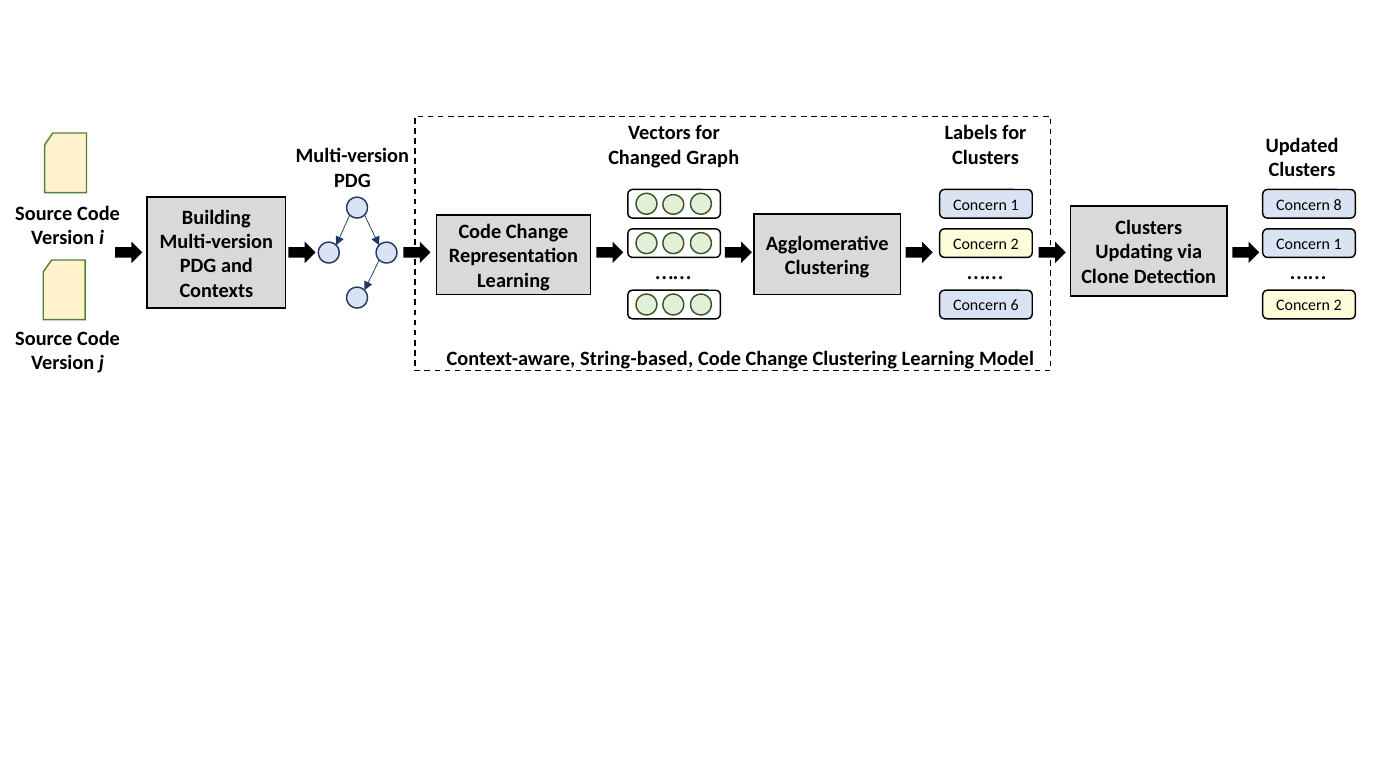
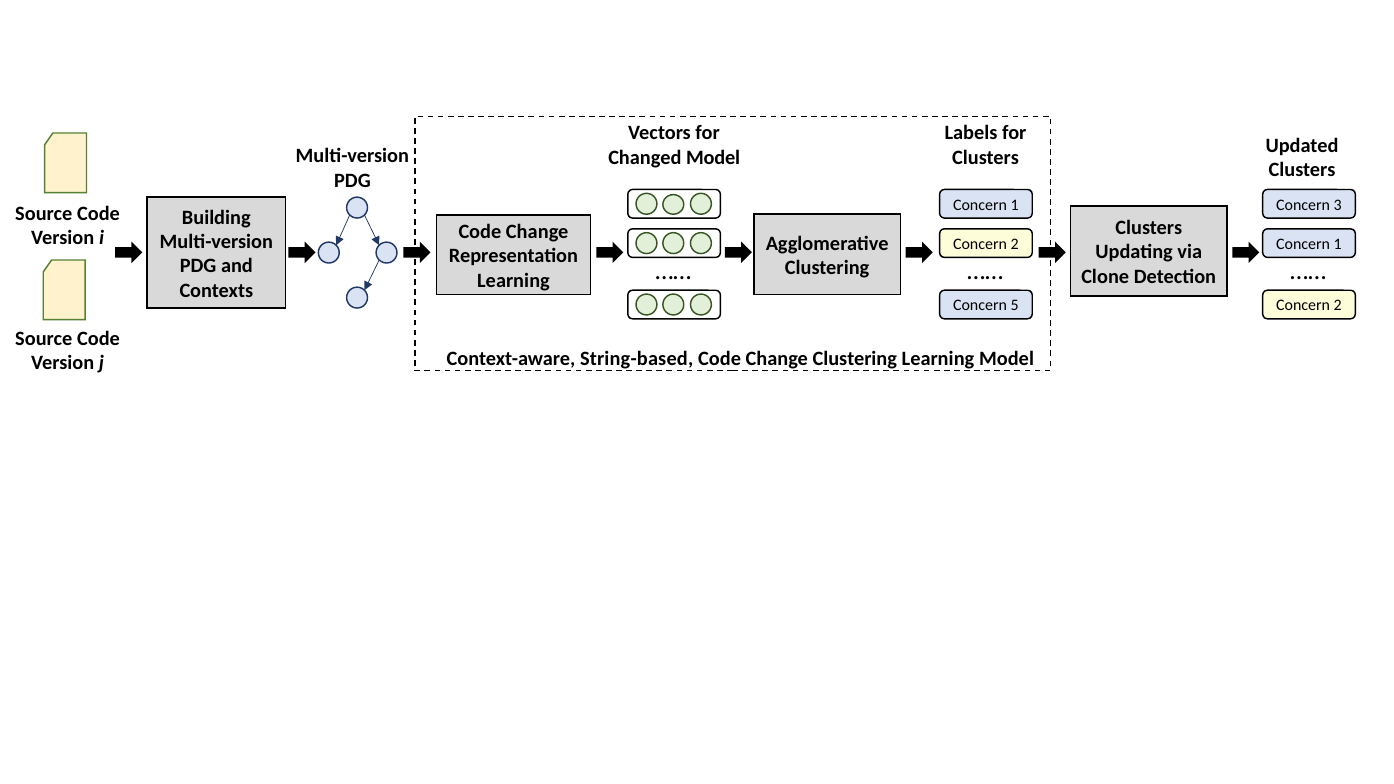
Changed Graph: Graph -> Model
8: 8 -> 3
6: 6 -> 5
